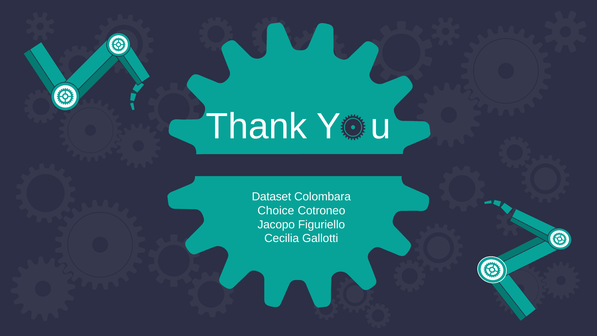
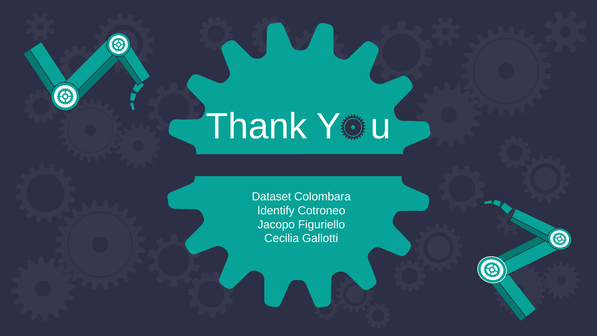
Choice: Choice -> Identify
